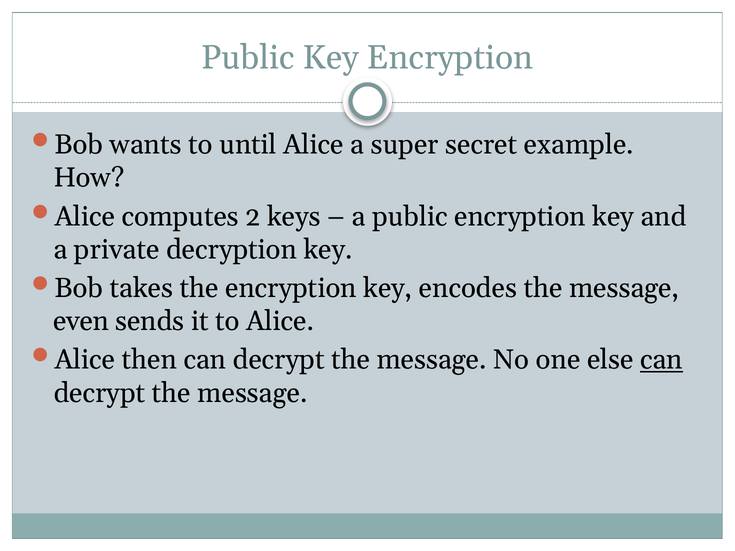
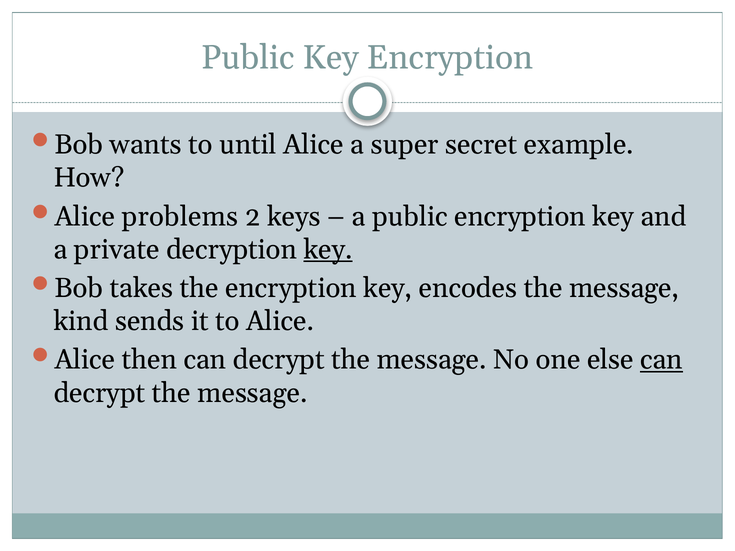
computes: computes -> problems
key at (328, 250) underline: none -> present
even: even -> kind
